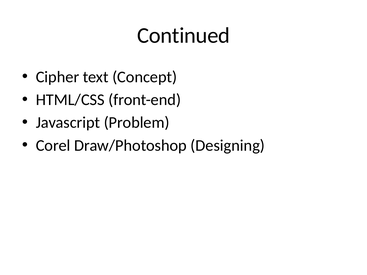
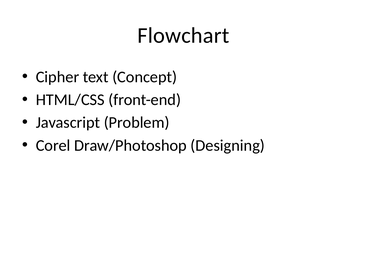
Continued: Continued -> Flowchart
